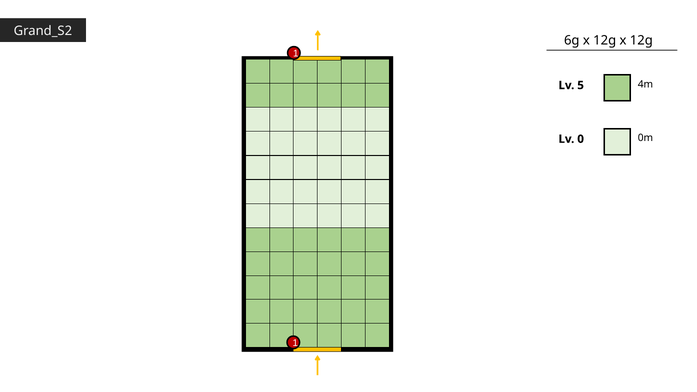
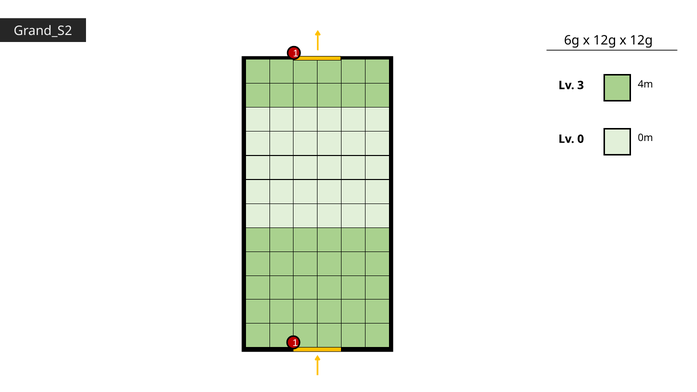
5: 5 -> 3
